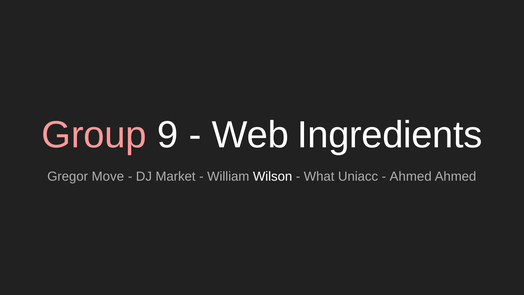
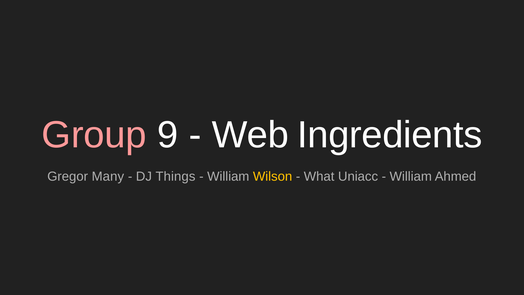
Move: Move -> Many
Market: Market -> Things
Wilson colour: white -> yellow
Ahmed at (411, 176): Ahmed -> William
